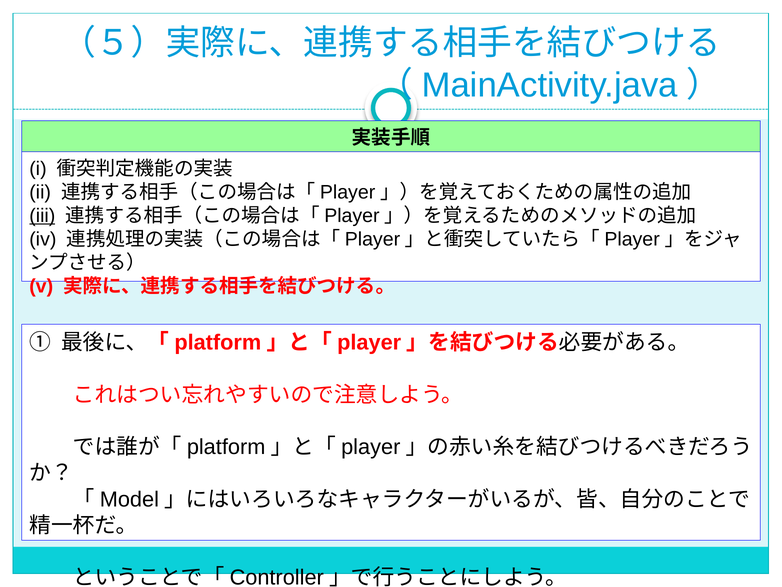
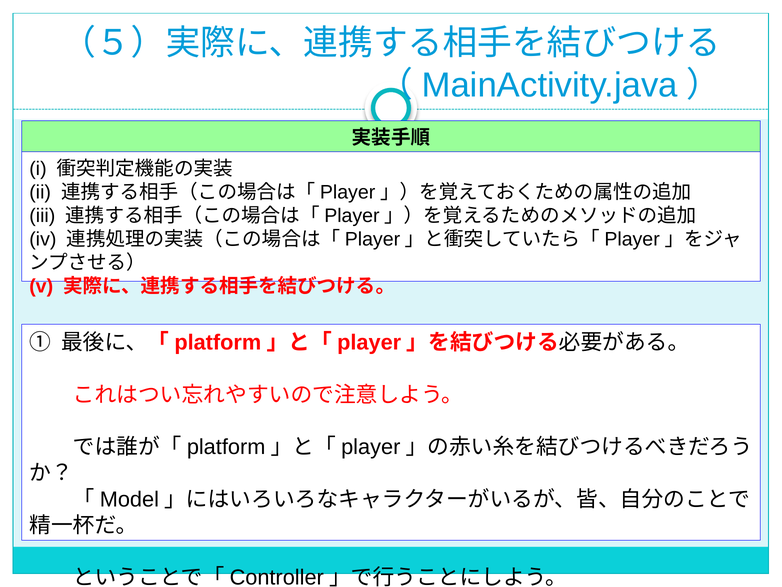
iii underline: present -> none
